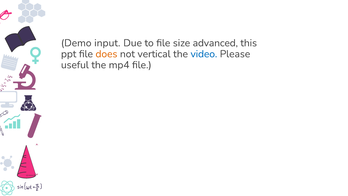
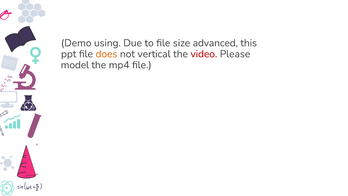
input: input -> using
video colour: blue -> red
useful: useful -> model
